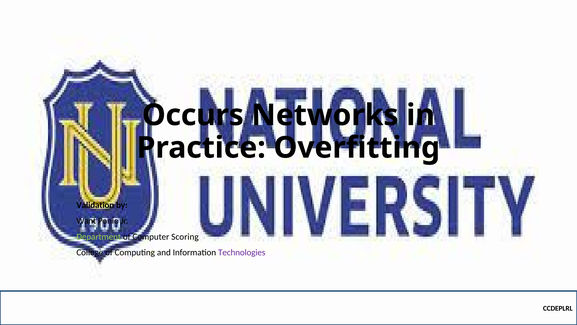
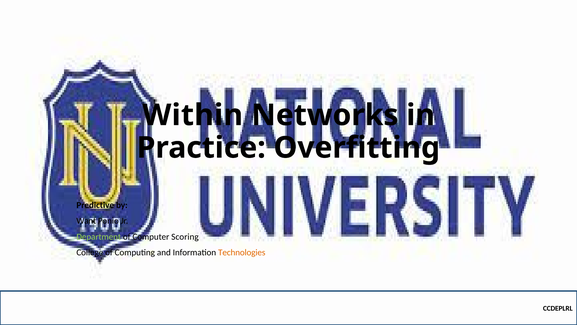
Occurs: Occurs -> Within
Validation: Validation -> Predictive
Technologies colour: purple -> orange
